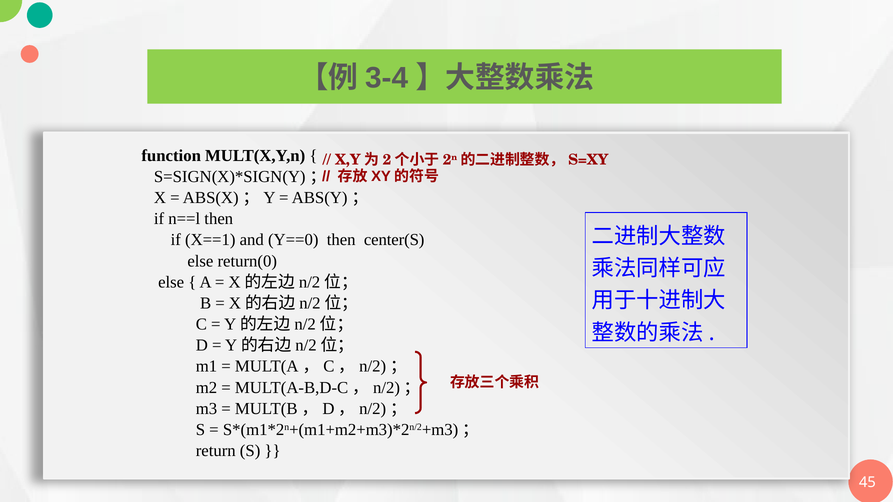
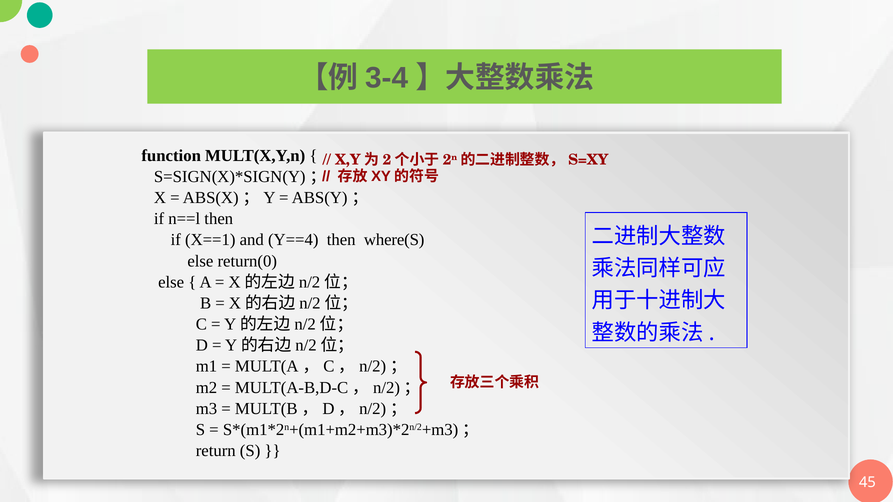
Y==0: Y==0 -> Y==4
center(S: center(S -> where(S
